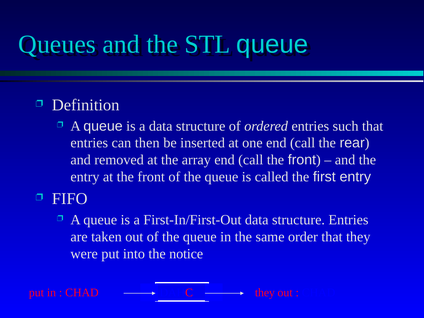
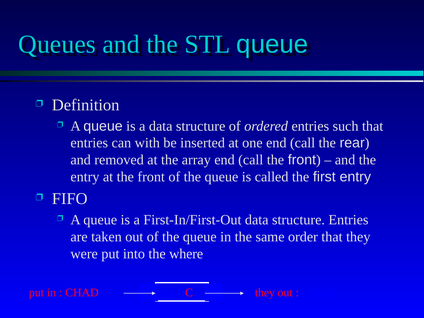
then: then -> with
notice: notice -> where
